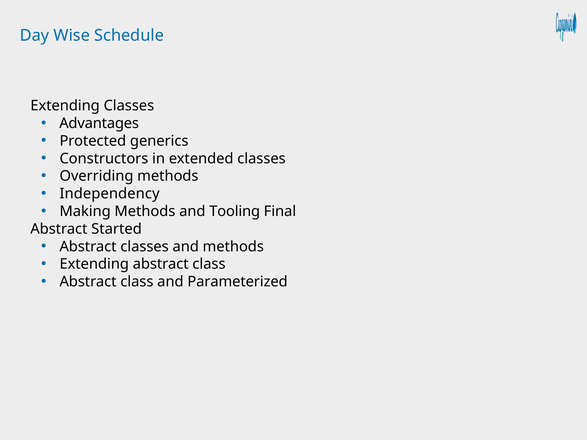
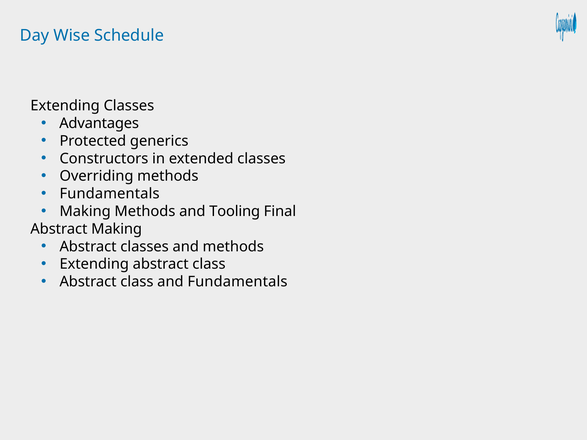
Independency at (110, 194): Independency -> Fundamentals
Abstract Started: Started -> Making
and Parameterized: Parameterized -> Fundamentals
